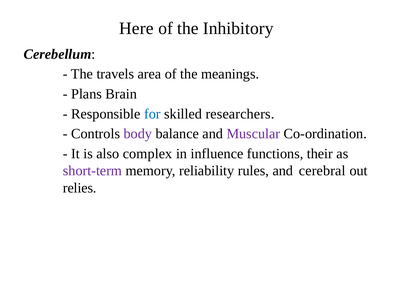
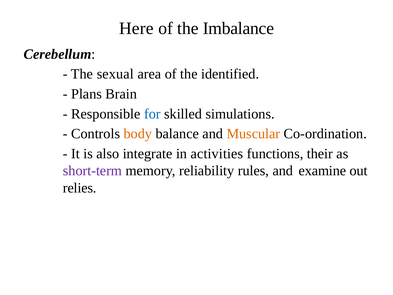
Inhibitory: Inhibitory -> Imbalance
travels: travels -> sexual
meanings: meanings -> identified
researchers: researchers -> simulations
body colour: purple -> orange
Muscular colour: purple -> orange
complex: complex -> integrate
influence: influence -> activities
cerebral: cerebral -> examine
